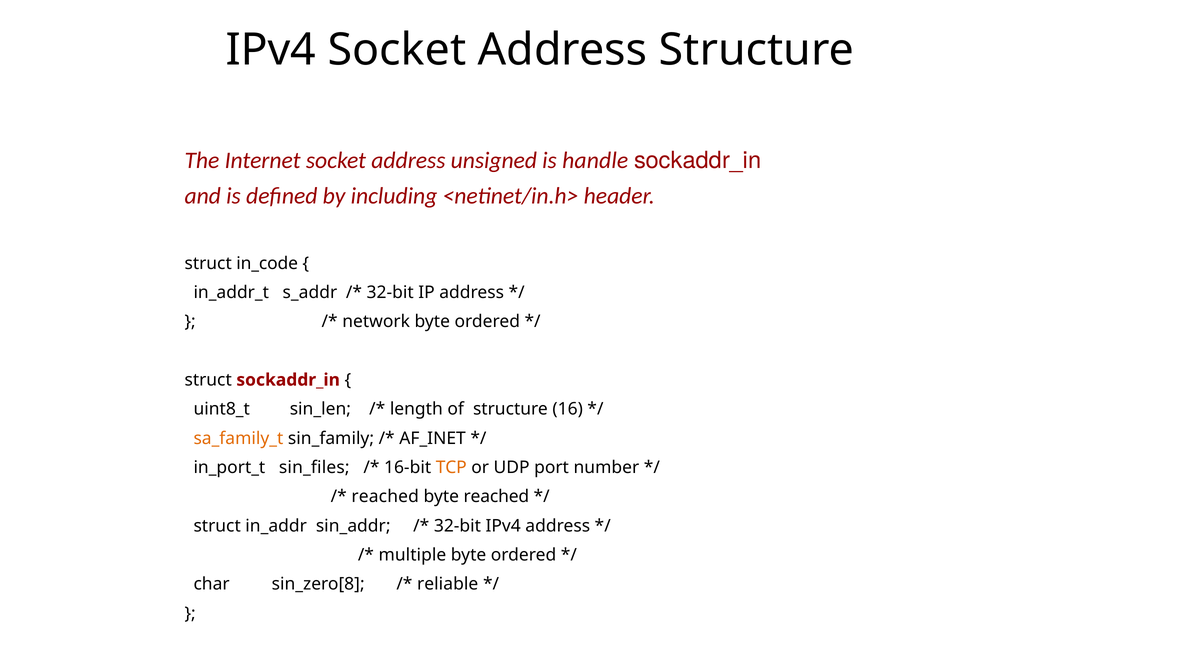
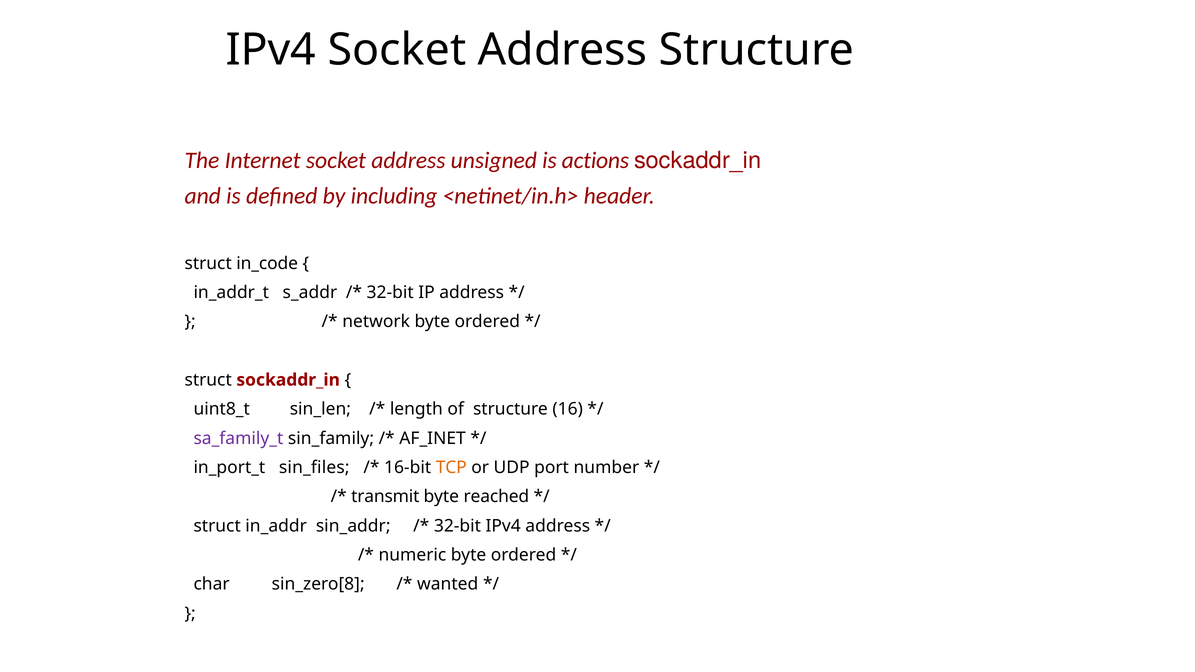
handle: handle -> actions
sa_family_t colour: orange -> purple
reached at (385, 497): reached -> transmit
multiple: multiple -> numeric
reliable: reliable -> wanted
